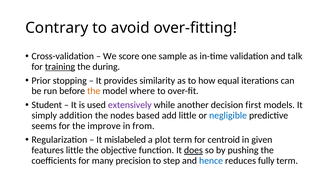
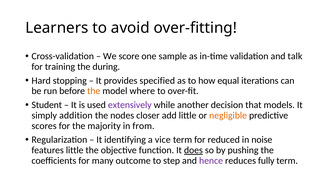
Contrary: Contrary -> Learners
training underline: present -> none
Prior: Prior -> Hard
similarity: similarity -> specified
first: first -> that
based: based -> closer
negligible colour: blue -> orange
seems: seems -> scores
improve: improve -> majority
mislabeled: mislabeled -> identifying
plot: plot -> vice
centroid: centroid -> reduced
given: given -> noise
precision: precision -> outcome
hence colour: blue -> purple
